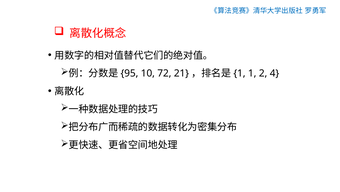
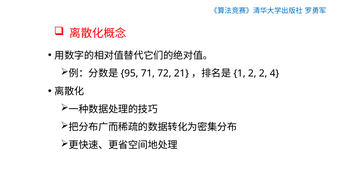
10: 10 -> 71
1 at (252, 73): 1 -> 2
